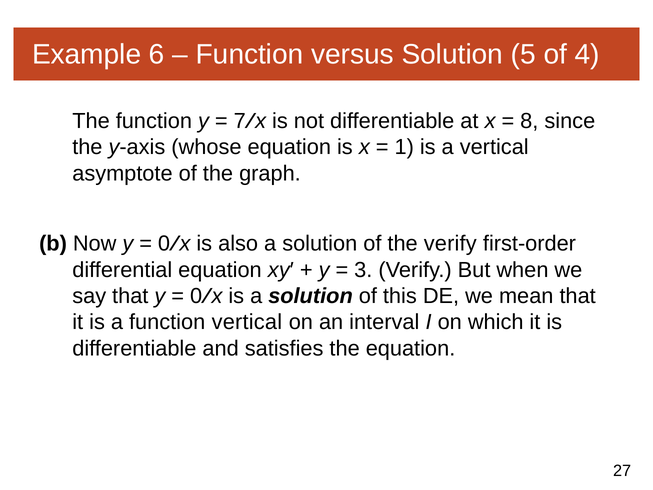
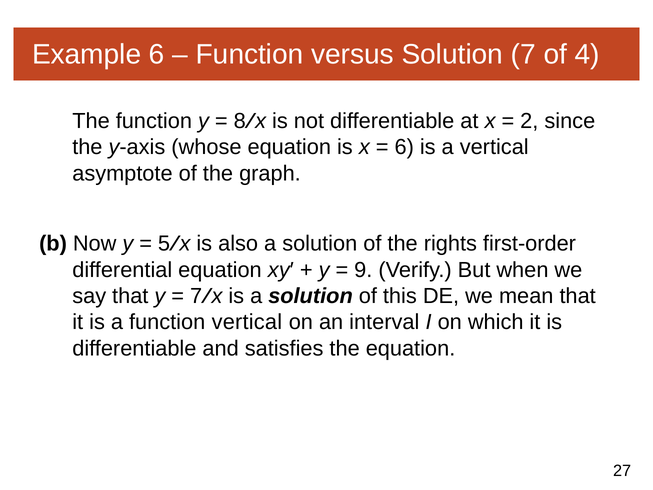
Solution 5: 5 -> 7
7: 7 -> 8
8: 8 -> 2
1 at (404, 147): 1 -> 6
0 at (164, 244): 0 -> 5
the verify: verify -> rights
3: 3 -> 9
0 at (196, 296): 0 -> 7
